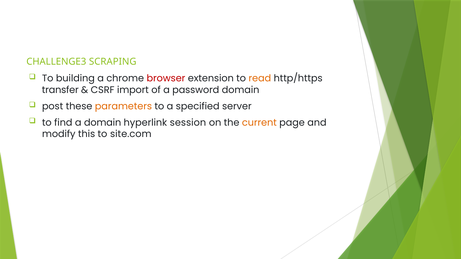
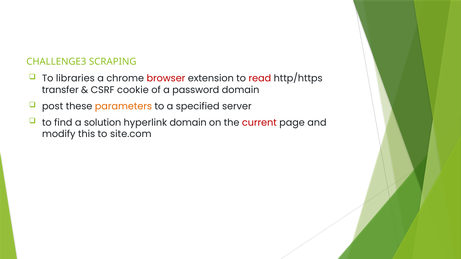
building: building -> libraries
read colour: orange -> red
import: import -> cookie
a domain: domain -> solution
hyperlink session: session -> domain
current colour: orange -> red
